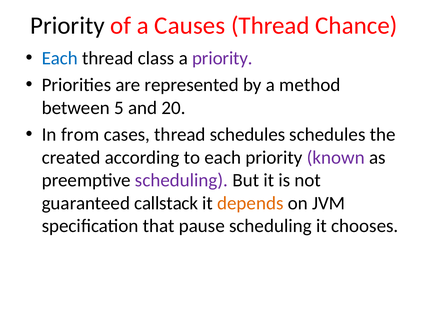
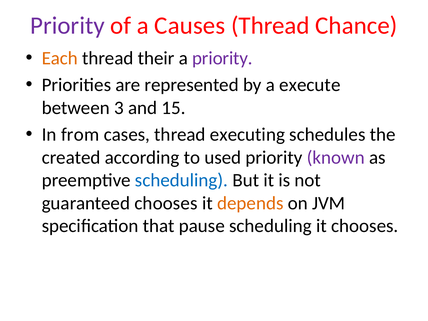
Priority at (67, 26) colour: black -> purple
Each at (60, 58) colour: blue -> orange
class: class -> their
method: method -> execute
5: 5 -> 3
20: 20 -> 15
thread schedules: schedules -> executing
to each: each -> used
scheduling at (182, 180) colour: purple -> blue
guaranteed callstack: callstack -> chooses
